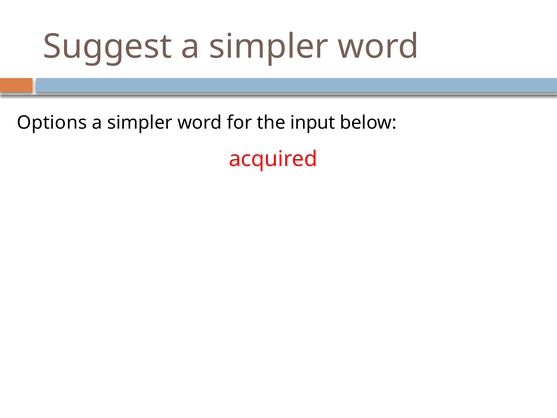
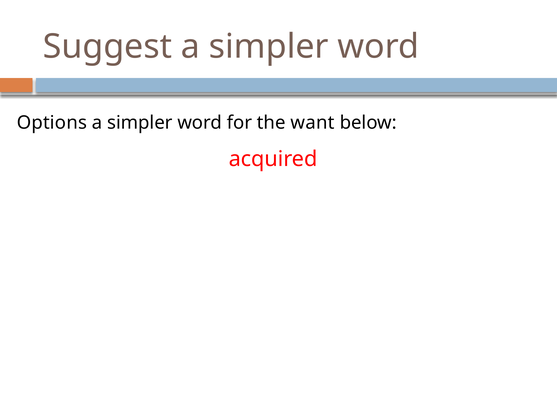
input: input -> want
